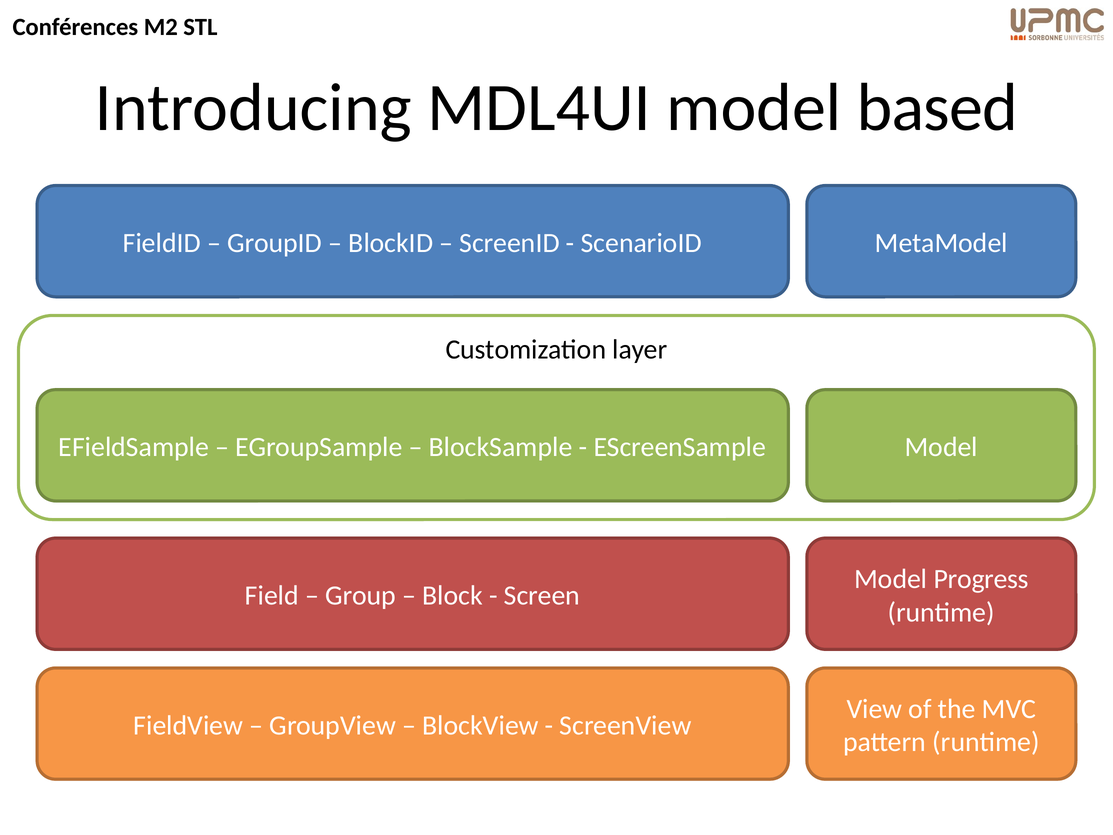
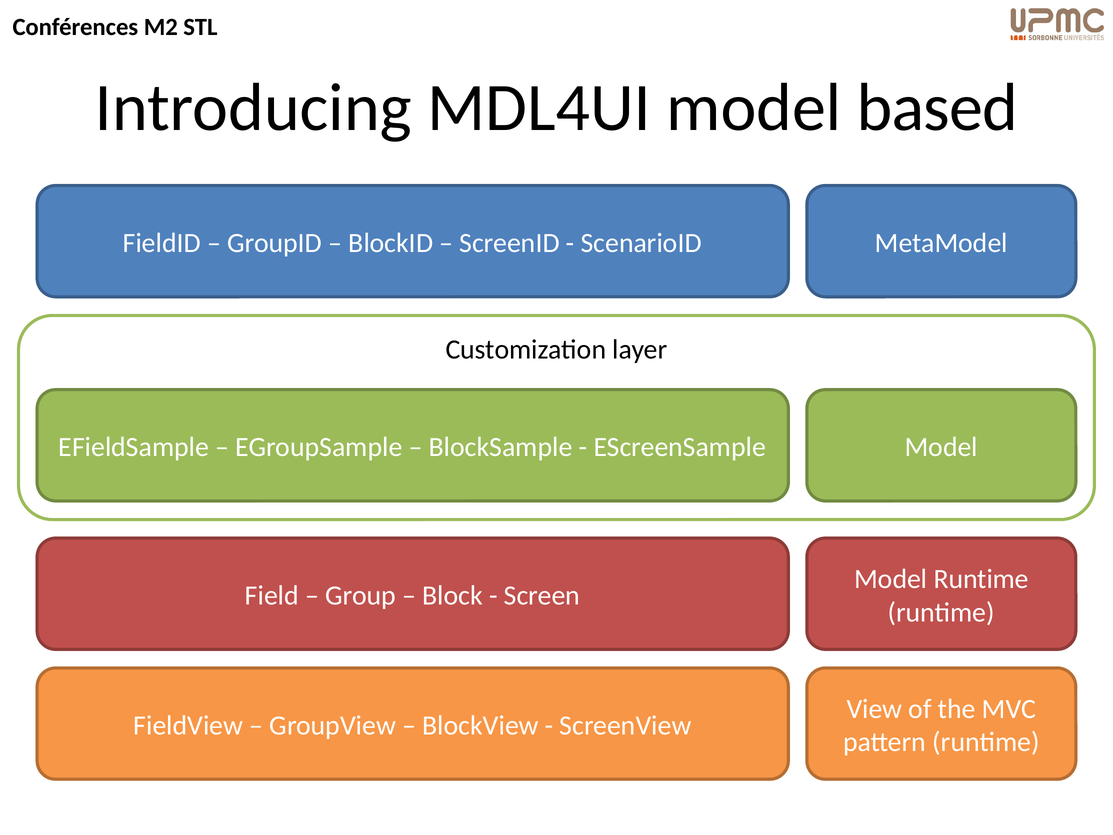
Model Progress: Progress -> Runtime
